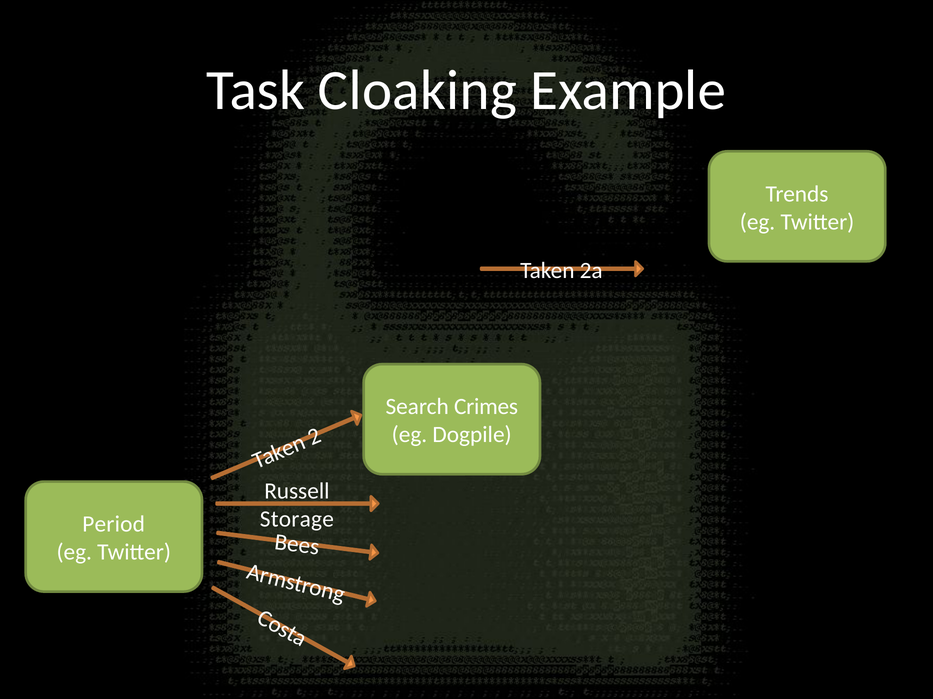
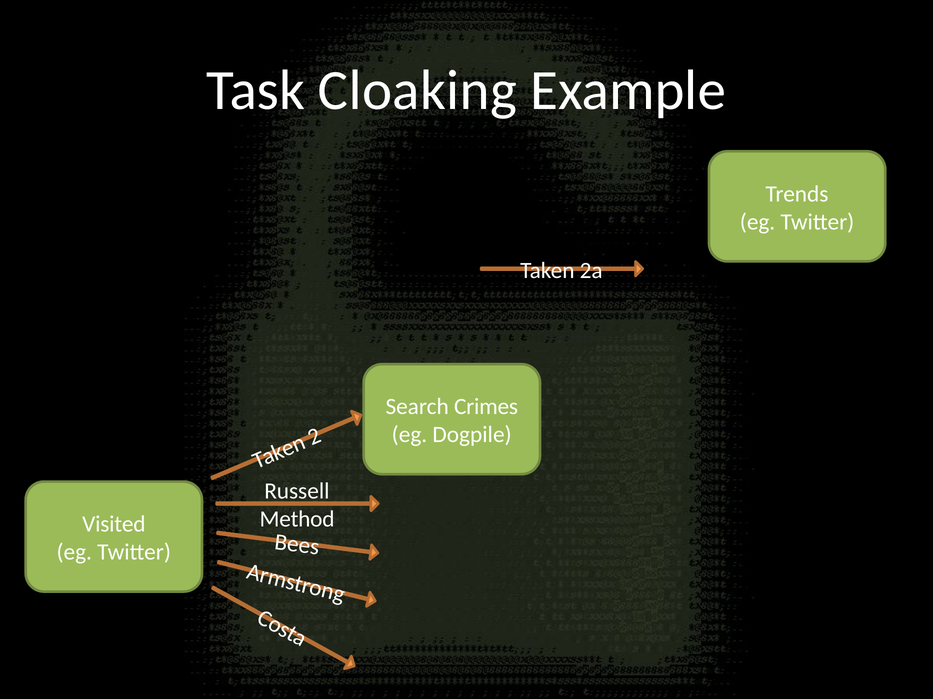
Storage: Storage -> Method
Period: Period -> Visited
